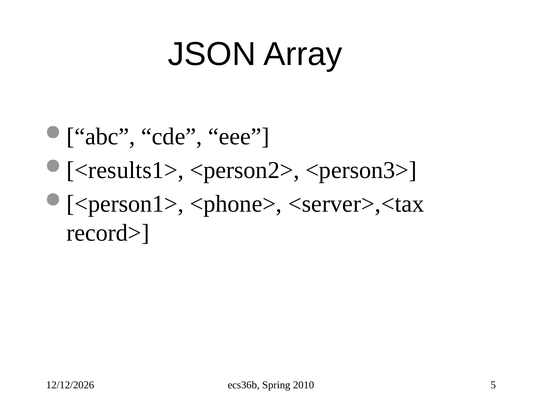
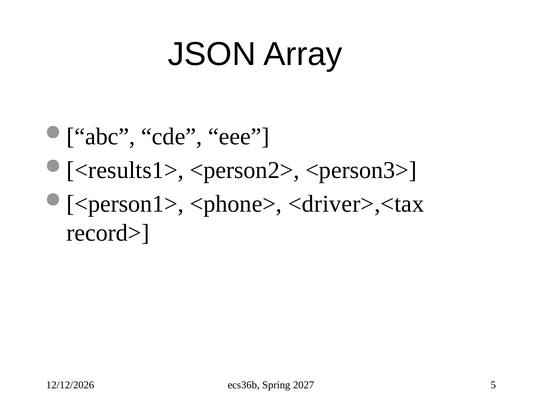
<server>,<tax: <server>,<tax -> <driver>,<tax
2010: 2010 -> 2027
